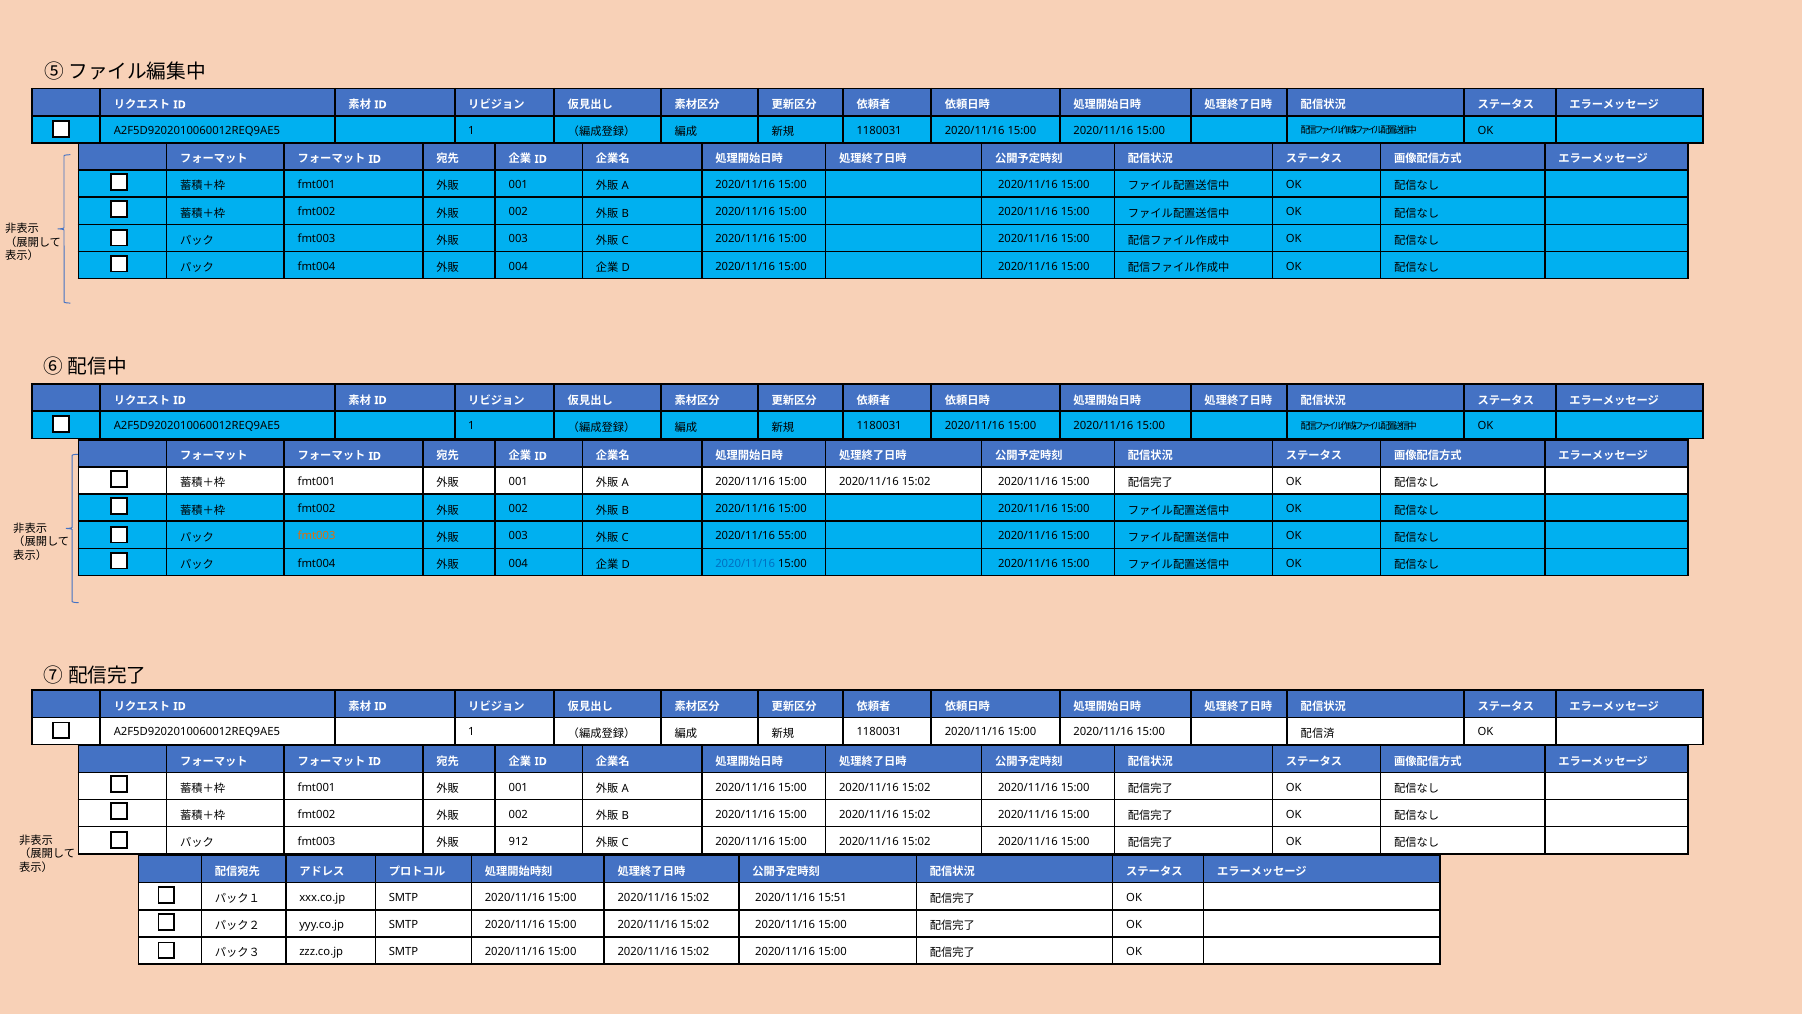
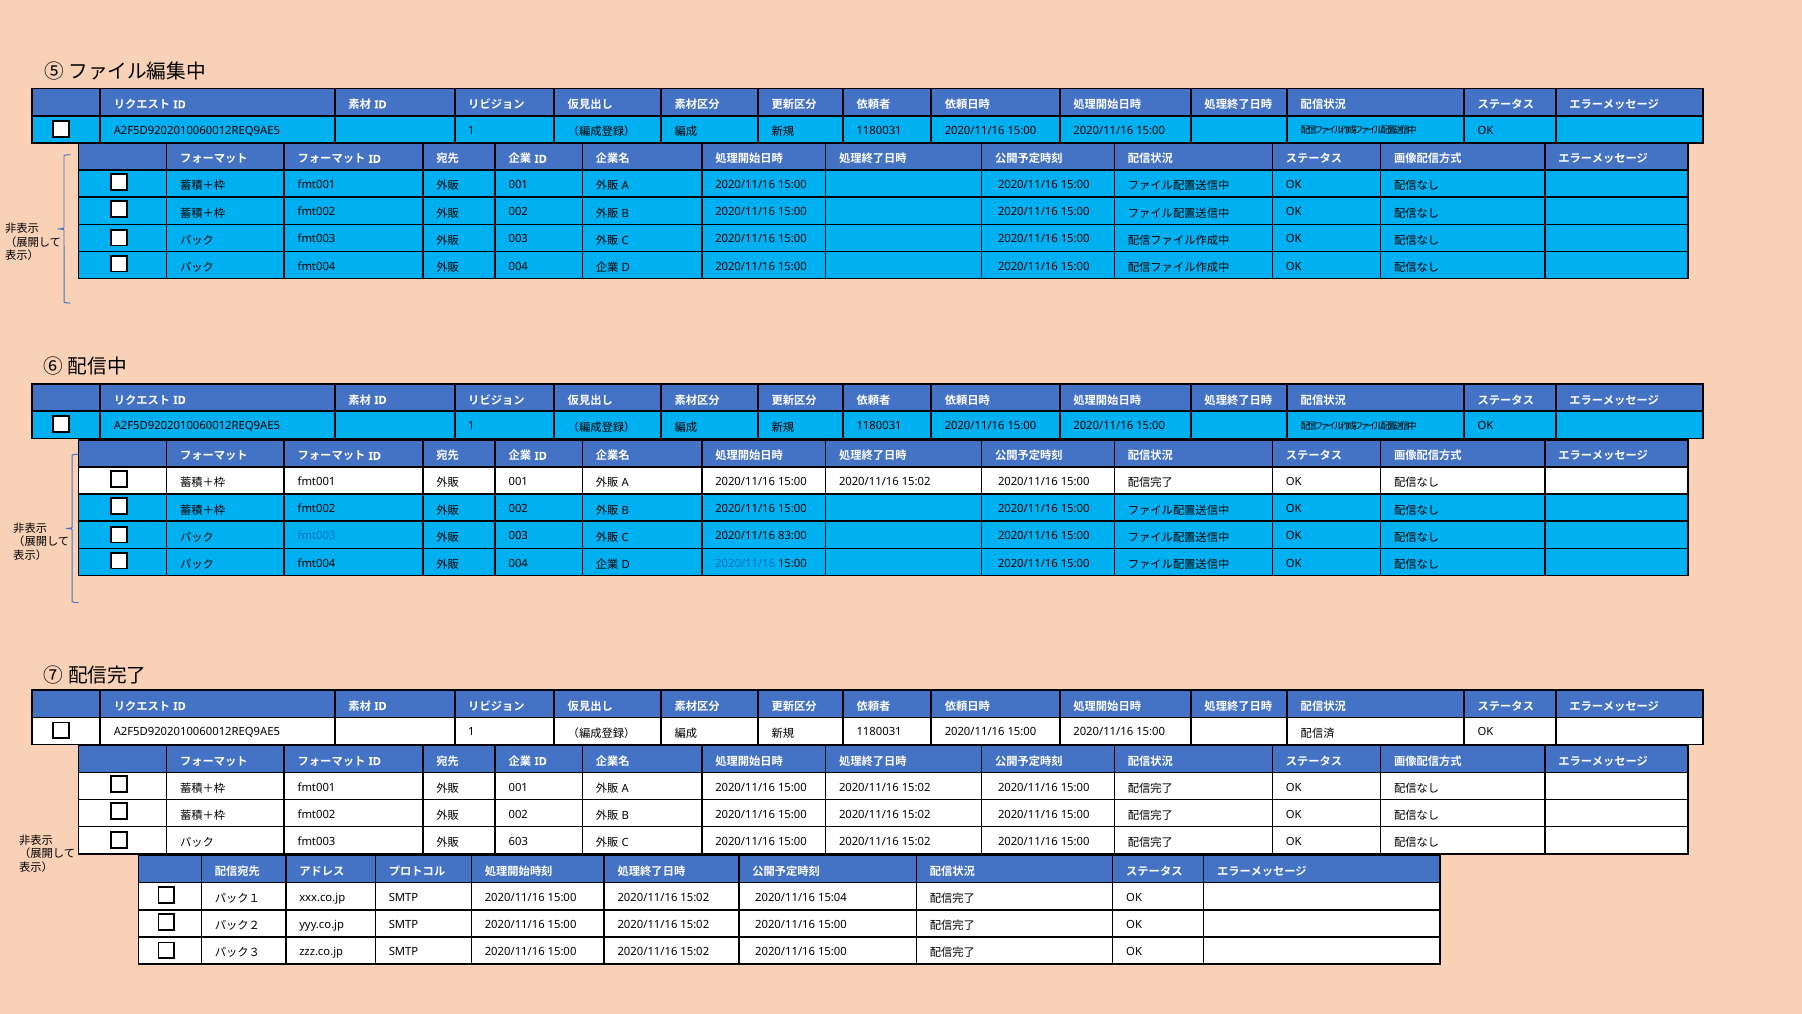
fmt003 at (317, 536) colour: orange -> blue
55:00: 55:00 -> 83:00
912: 912 -> 603
15:51: 15:51 -> 15:04
